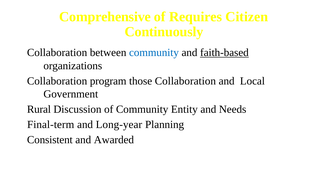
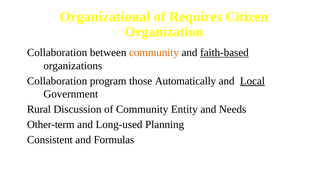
Comprehensive: Comprehensive -> Organizational
Continuously: Continuously -> Organization
community at (154, 53) colour: blue -> orange
those Collaboration: Collaboration -> Automatically
Local underline: none -> present
Final-term: Final-term -> Other-term
Long-year: Long-year -> Long-used
Awarded: Awarded -> Formulas
